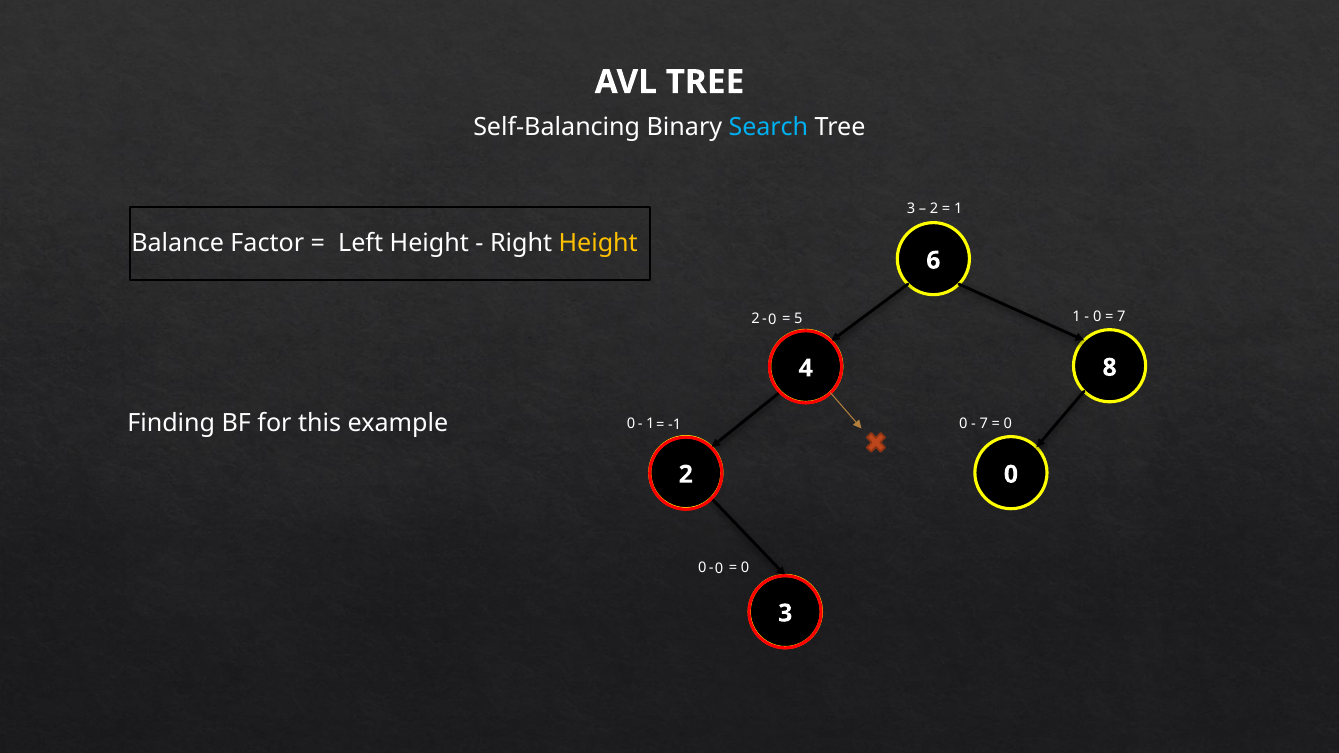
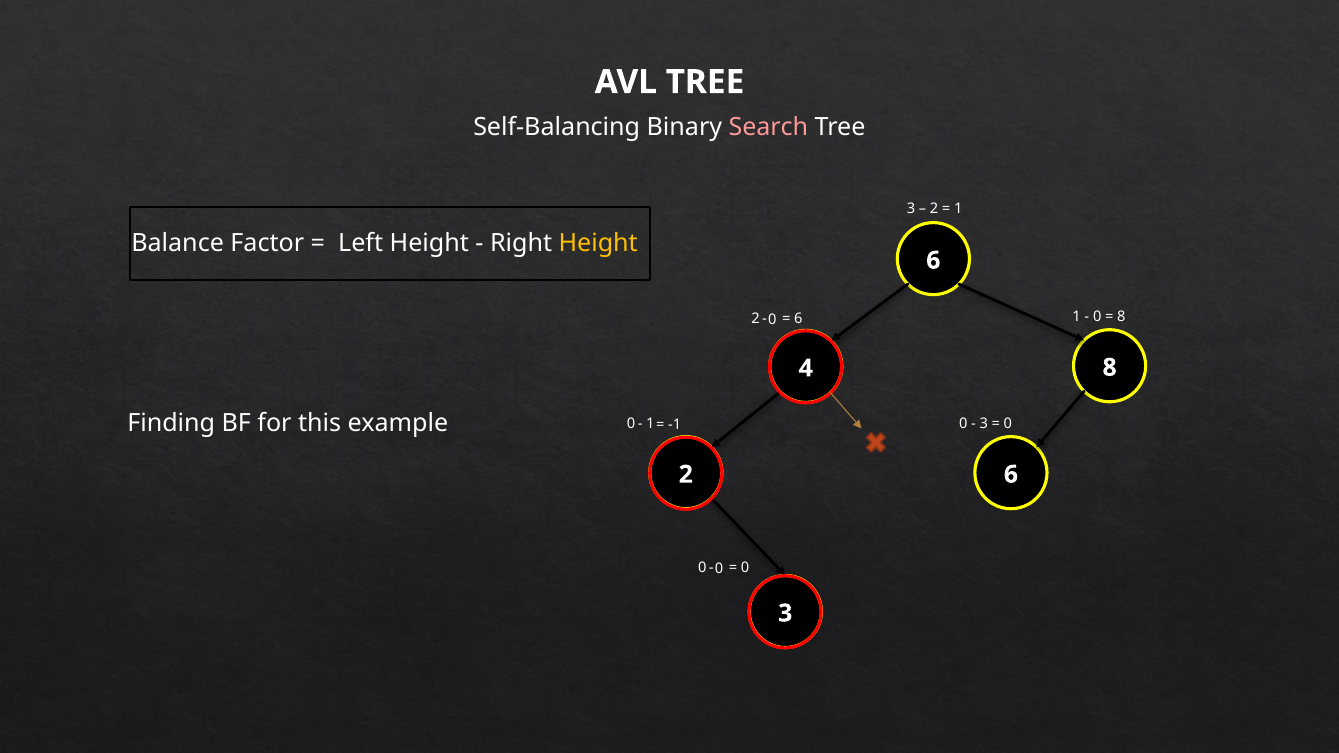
Search colour: light blue -> pink
7 at (1121, 317): 7 -> 8
5 at (798, 319): 5 -> 6
7 at (984, 424): 7 -> 3
0 at (1011, 475): 0 -> 6
